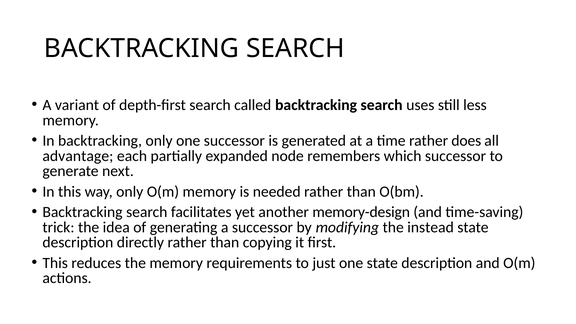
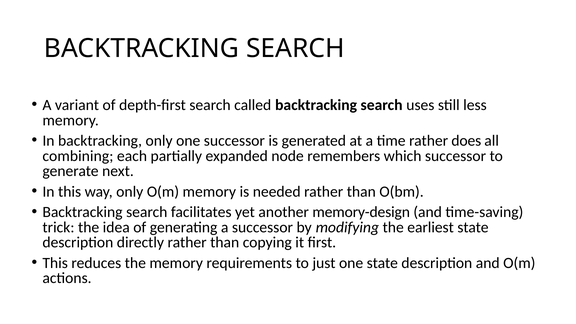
advantage: advantage -> combining
instead: instead -> earliest
